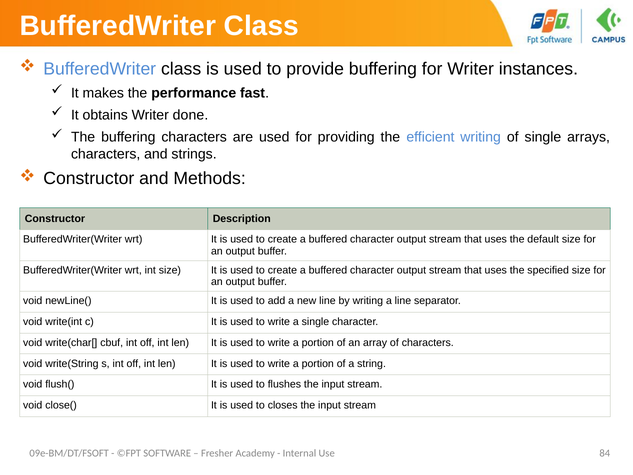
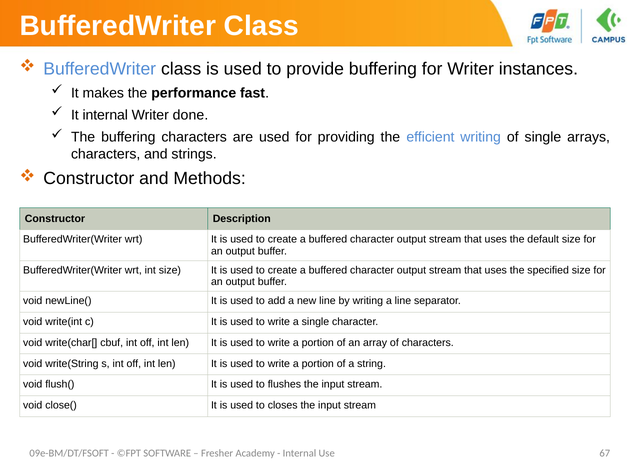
It obtains: obtains -> internal
84: 84 -> 67
